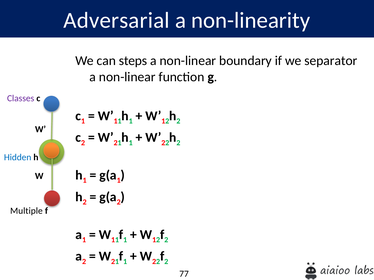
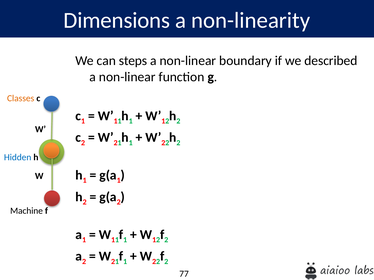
Adversarial: Adversarial -> Dimensions
separator: separator -> described
Classes colour: purple -> orange
Multiple: Multiple -> Machine
